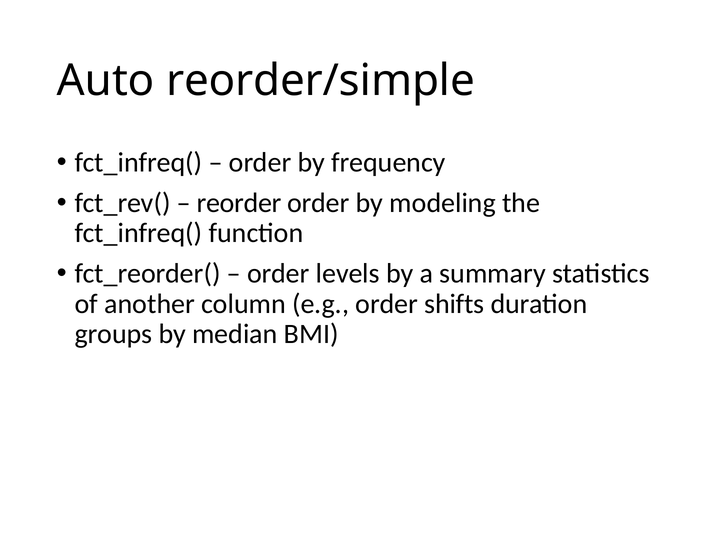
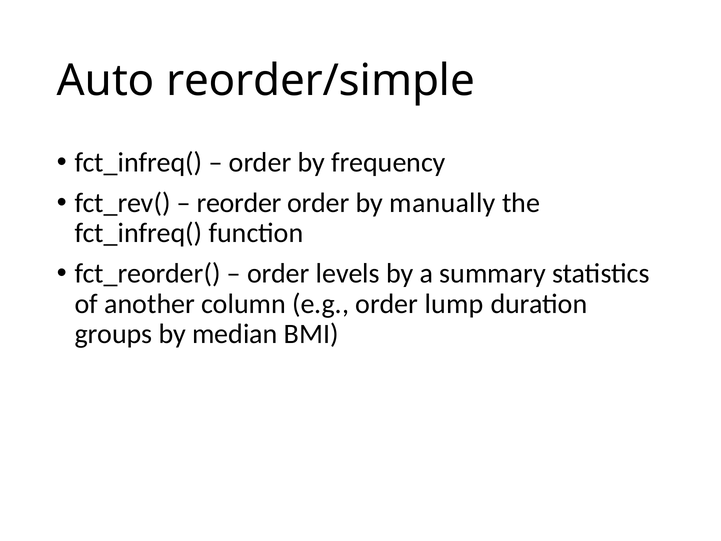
modeling: modeling -> manually
shifts: shifts -> lump
